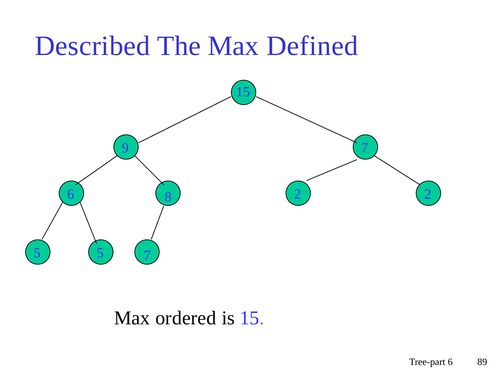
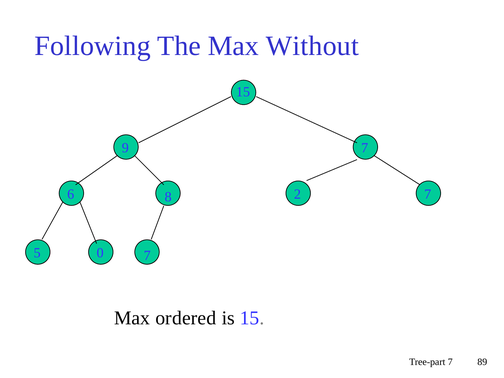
Described: Described -> Following
Defined: Defined -> Without
2 2: 2 -> 7
5 5: 5 -> 0
Tree-part 6: 6 -> 7
